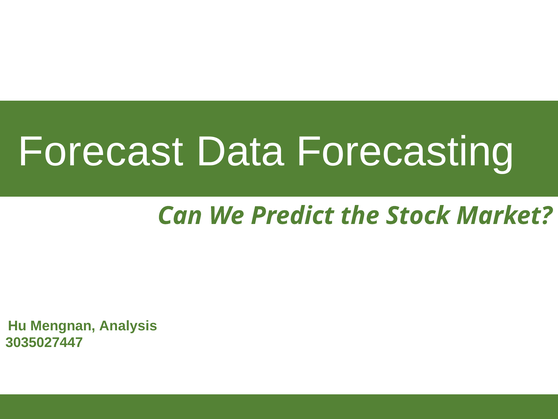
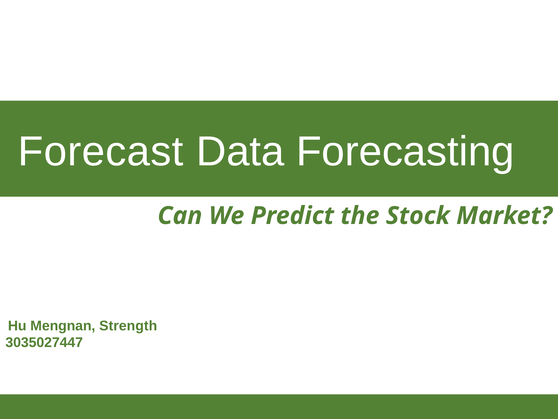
Analysis: Analysis -> Strength
